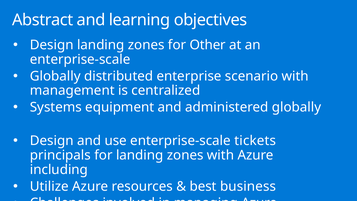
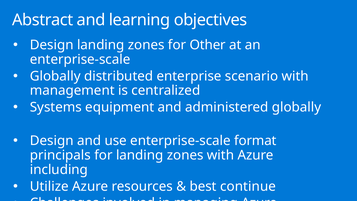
tickets: tickets -> format
business: business -> continue
